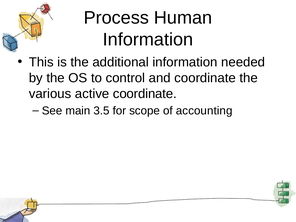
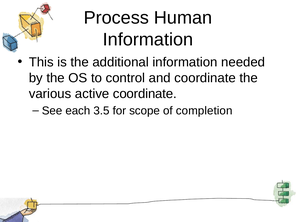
main: main -> each
accounting: accounting -> completion
